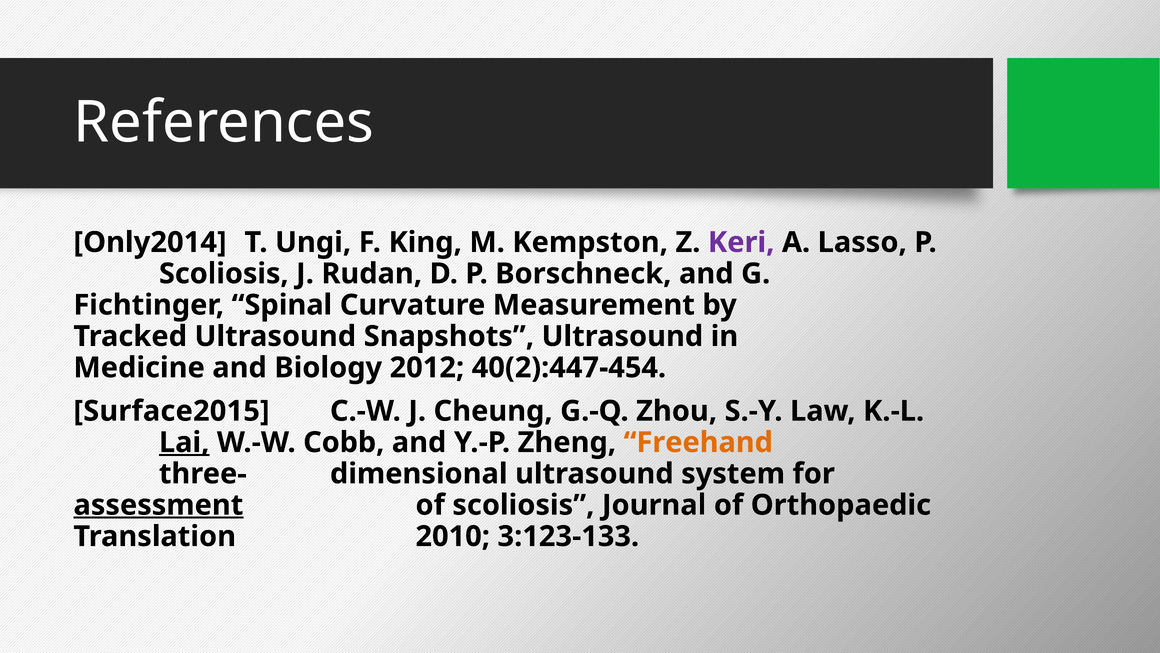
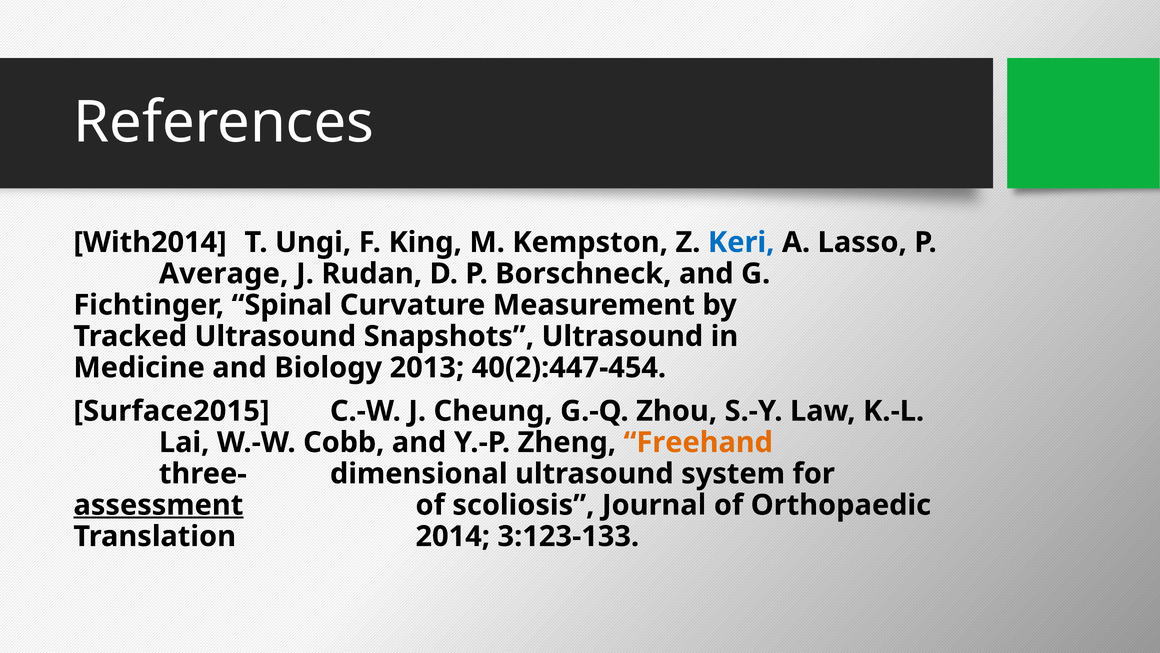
Only2014: Only2014 -> With2014
Keri colour: purple -> blue
Scoliosis at (224, 273): Scoliosis -> Average
2012: 2012 -> 2013
Lai underline: present -> none
2010: 2010 -> 2014
